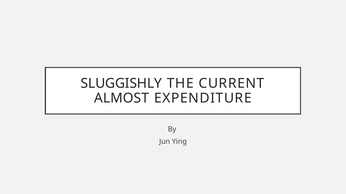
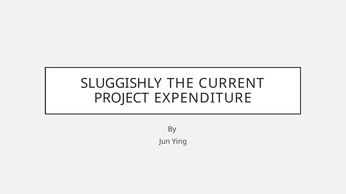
ALMOST: ALMOST -> PROJECT
